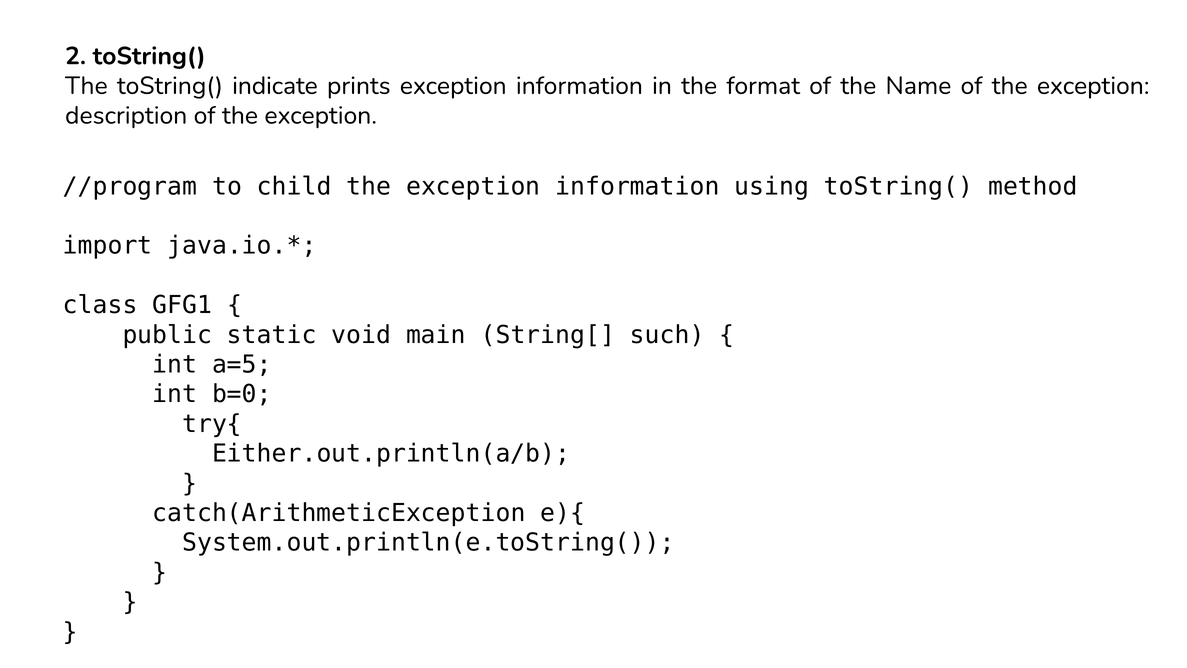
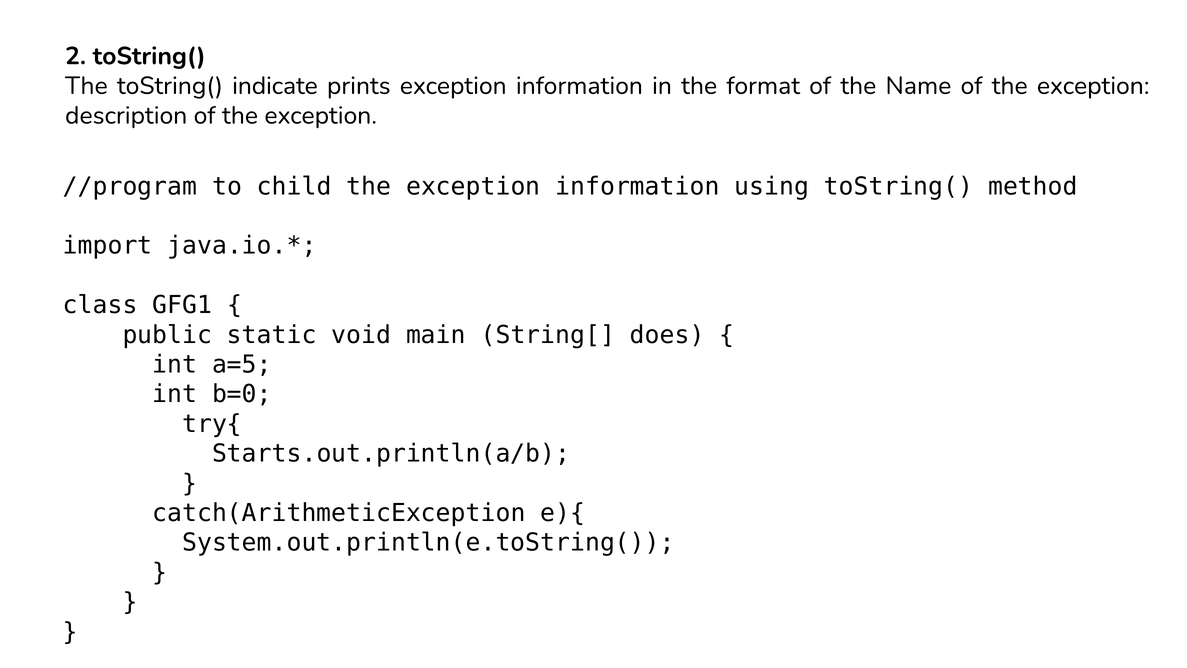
such: such -> does
Either.out.println(a/b: Either.out.println(a/b -> Starts.out.println(a/b
